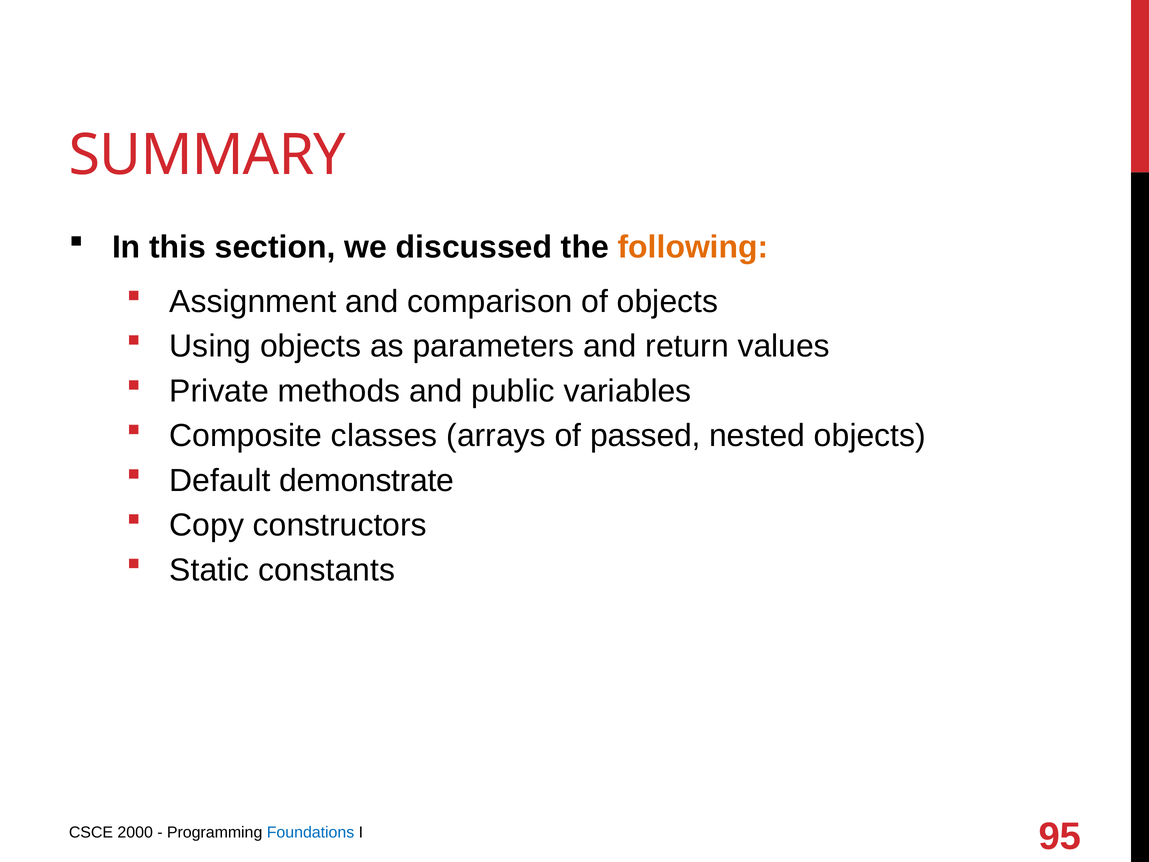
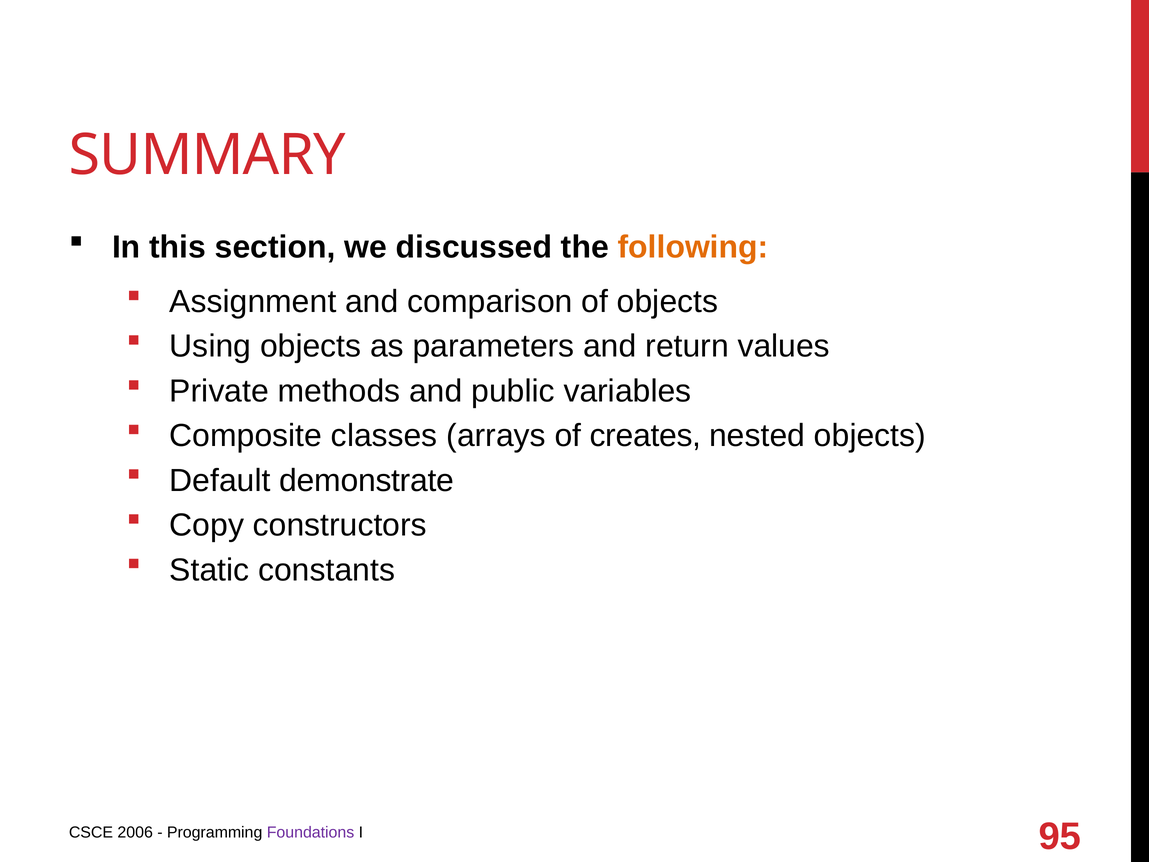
passed: passed -> creates
2000: 2000 -> 2006
Foundations colour: blue -> purple
